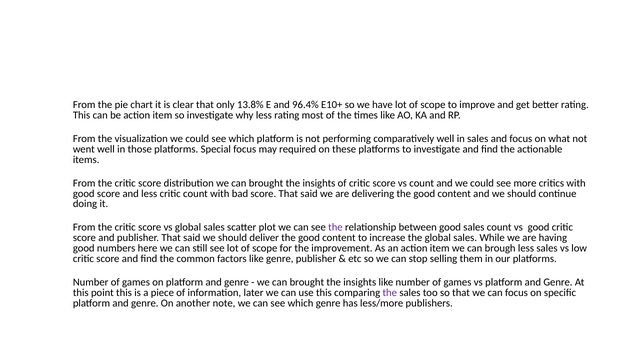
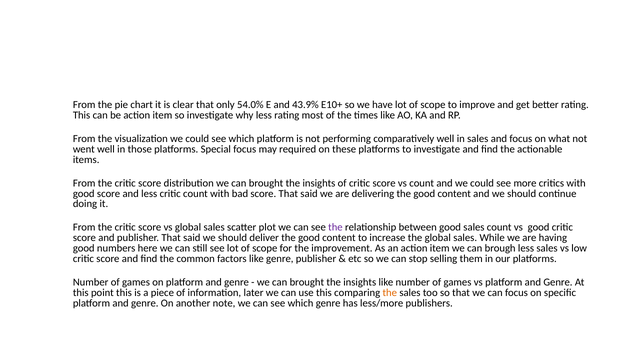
13.8%: 13.8% -> 54.0%
96.4%: 96.4% -> 43.9%
the at (390, 293) colour: purple -> orange
